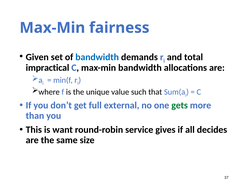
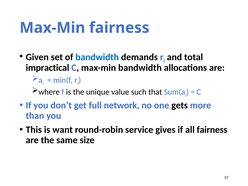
external: external -> network
gets colour: green -> black
all decides: decides -> fairness
